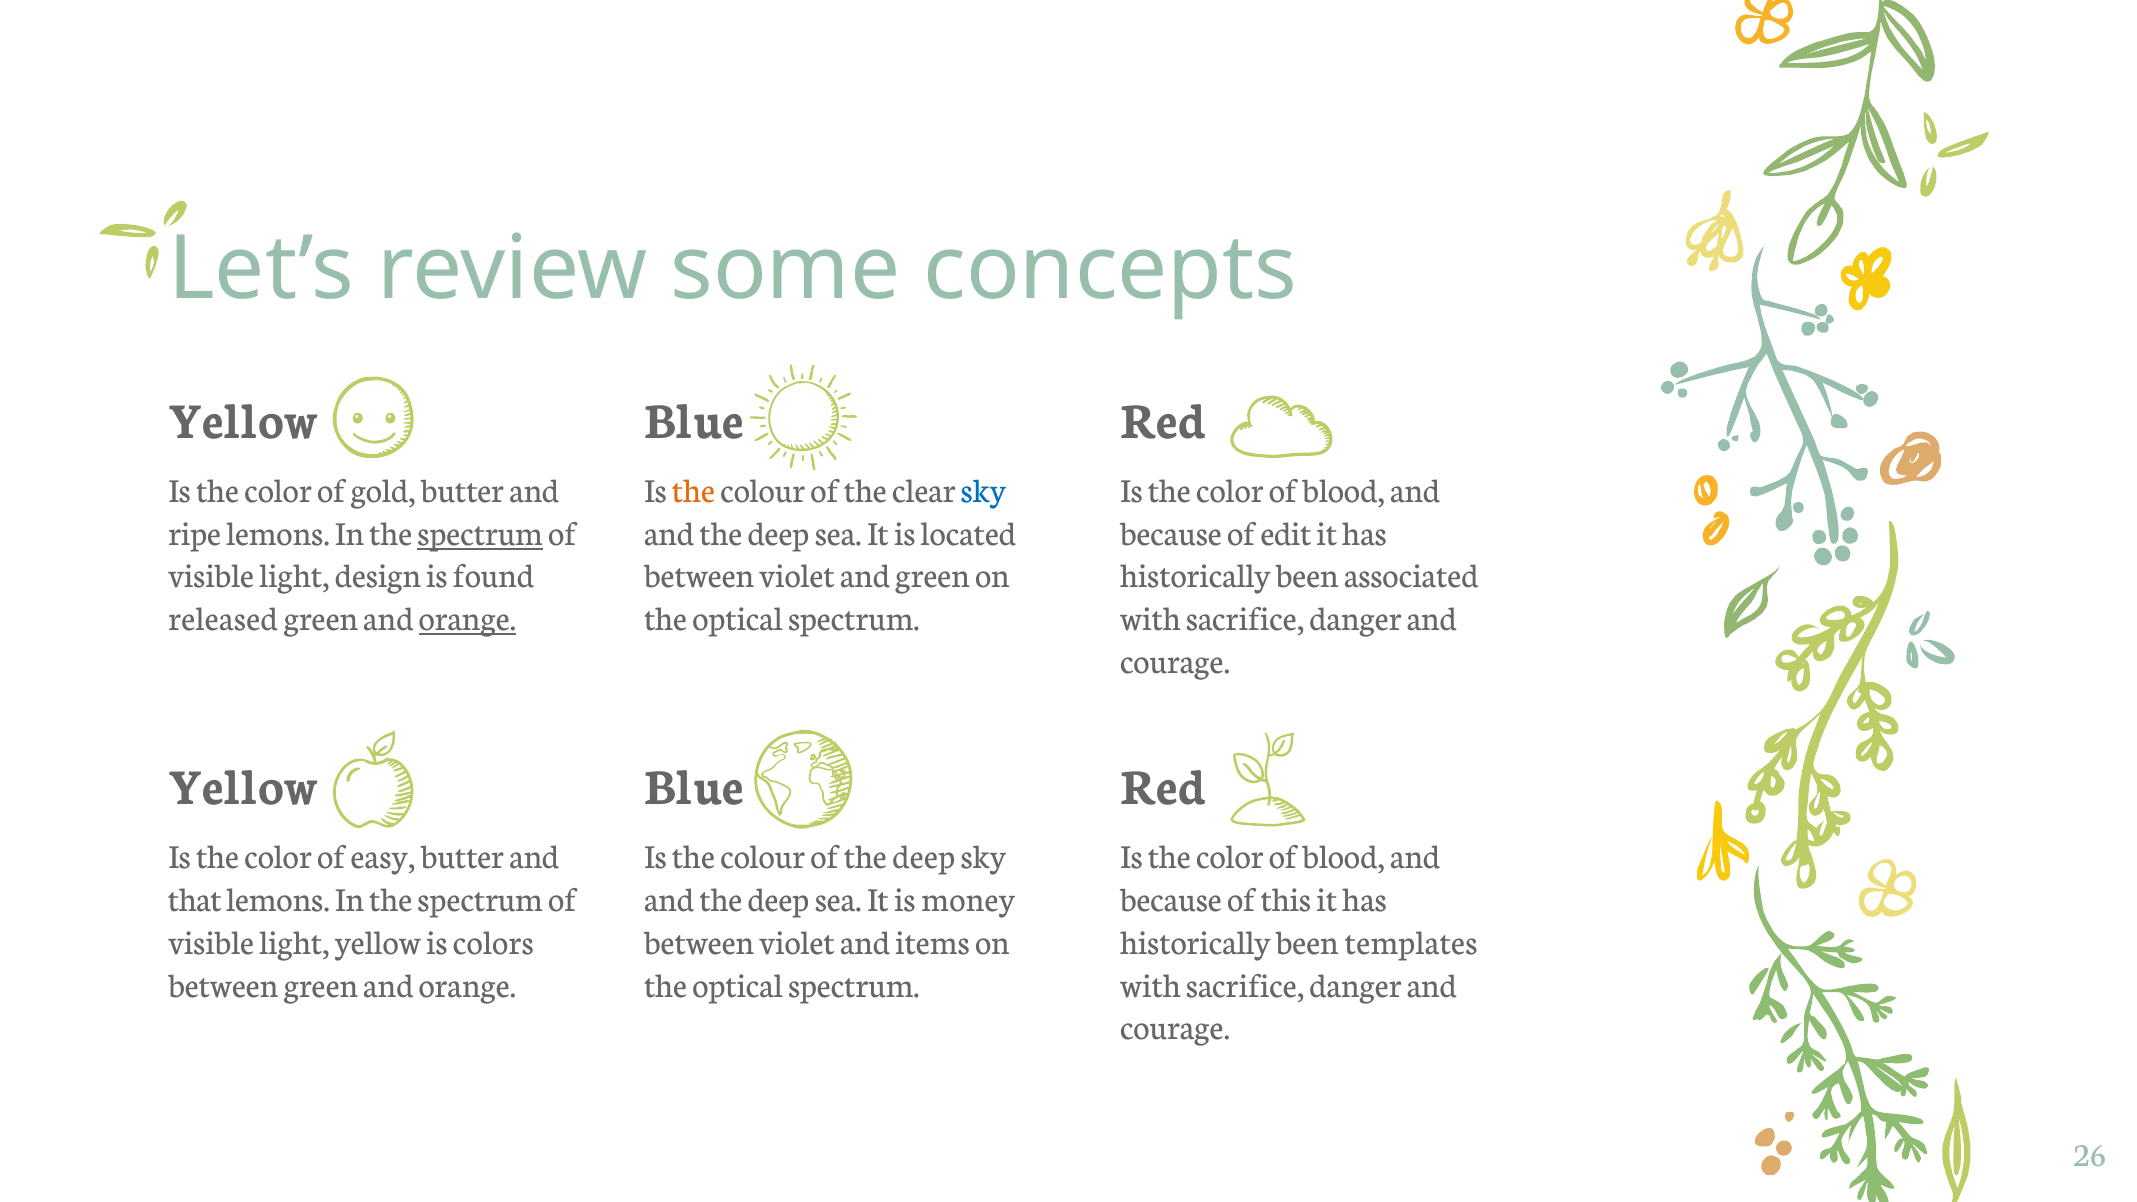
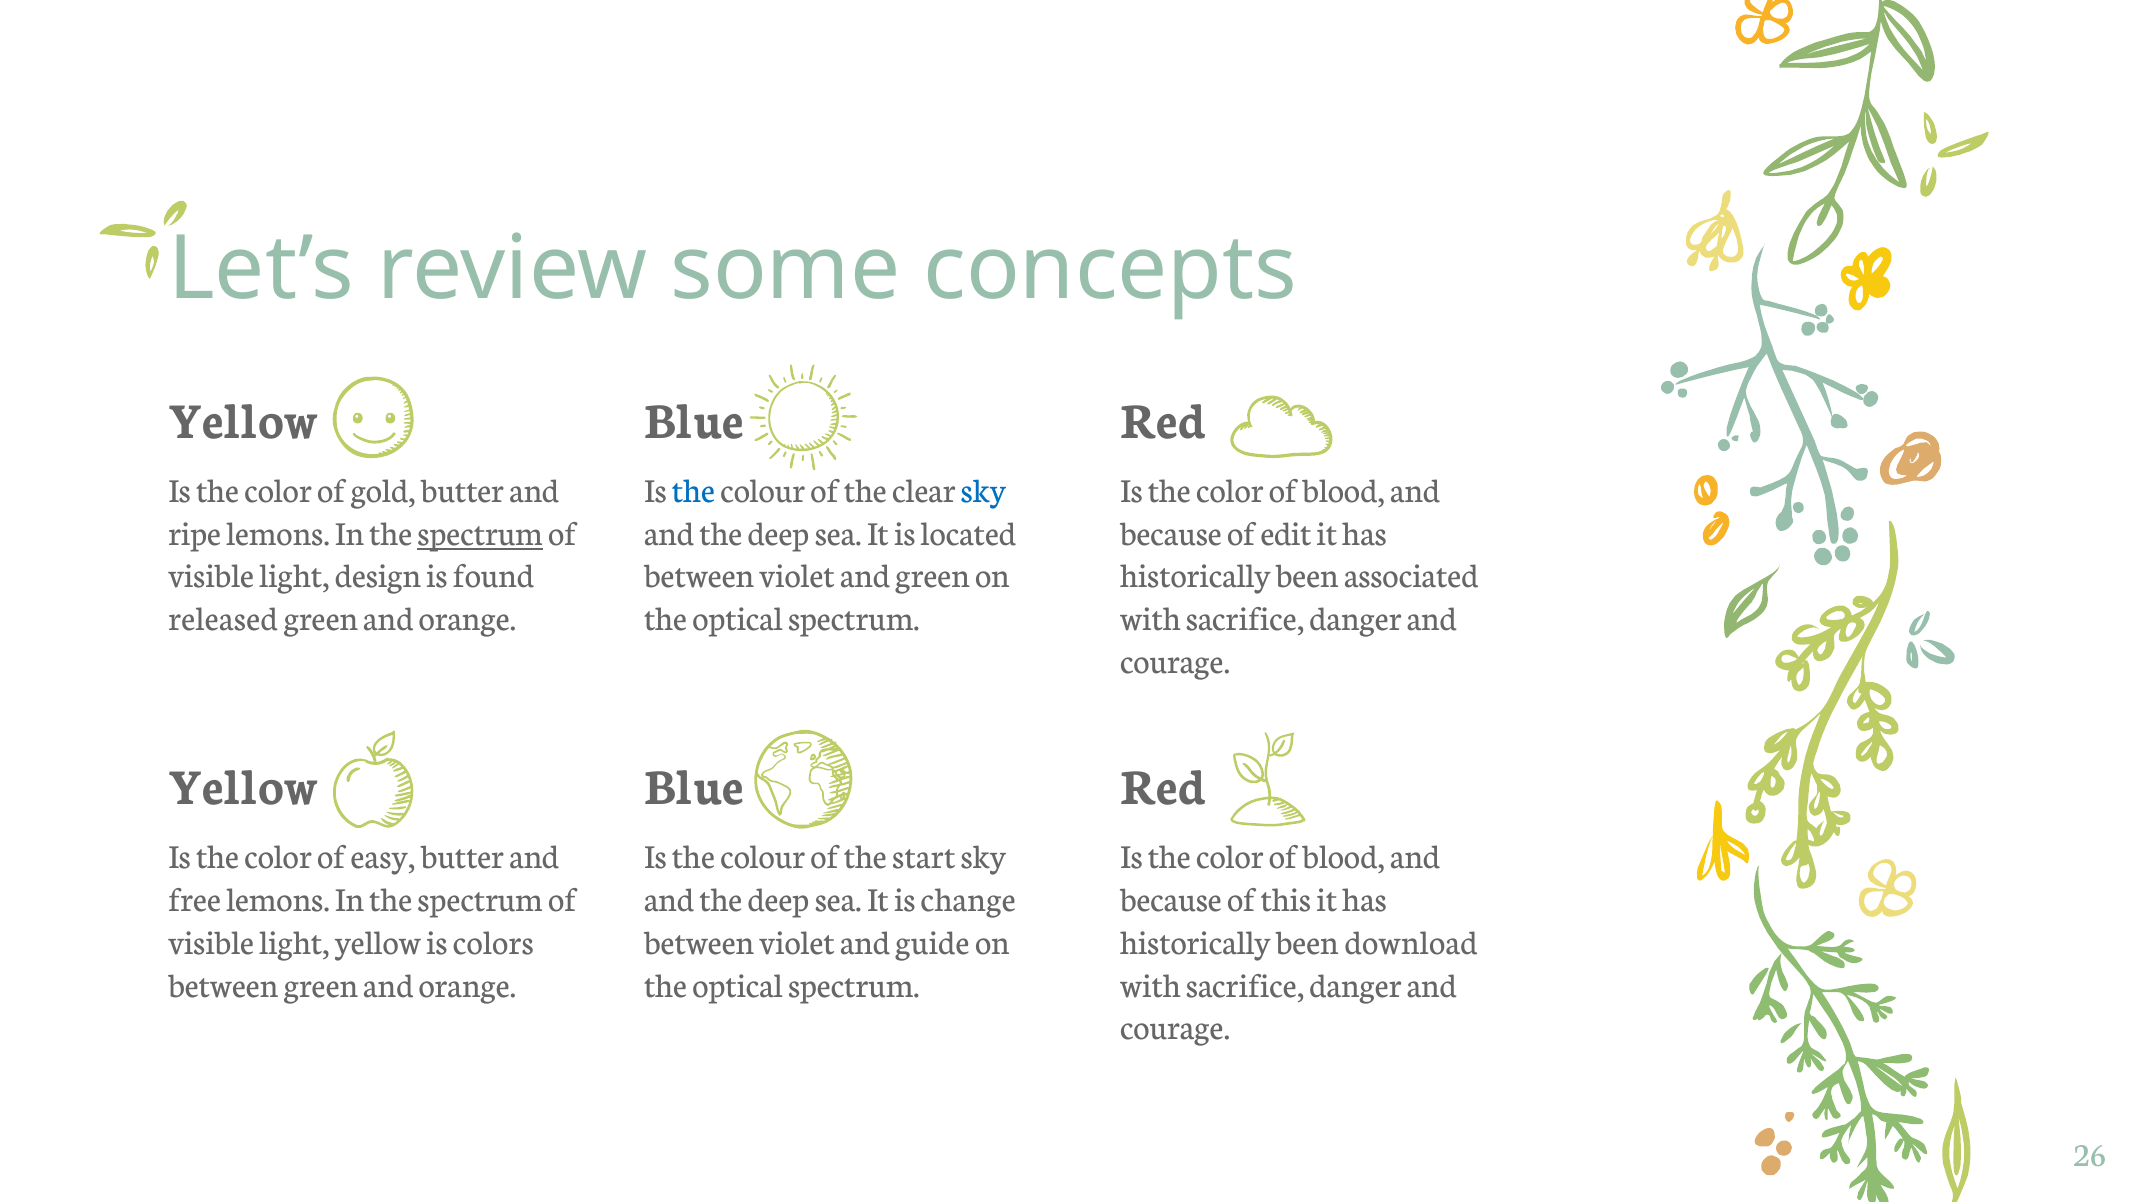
the at (693, 491) colour: orange -> blue
orange at (467, 619) underline: present -> none
of the deep: deep -> start
that: that -> free
money: money -> change
items: items -> guide
templates: templates -> download
